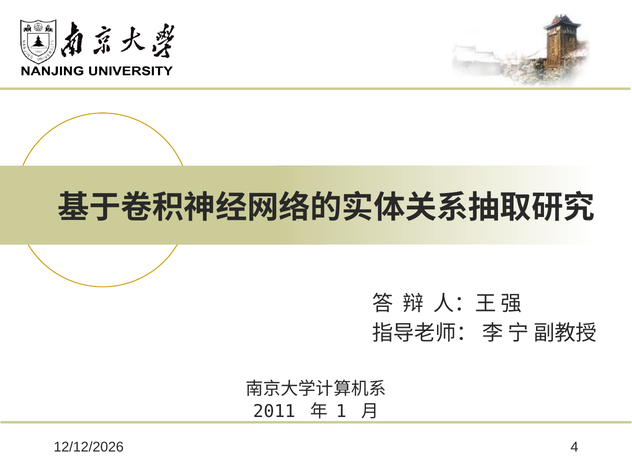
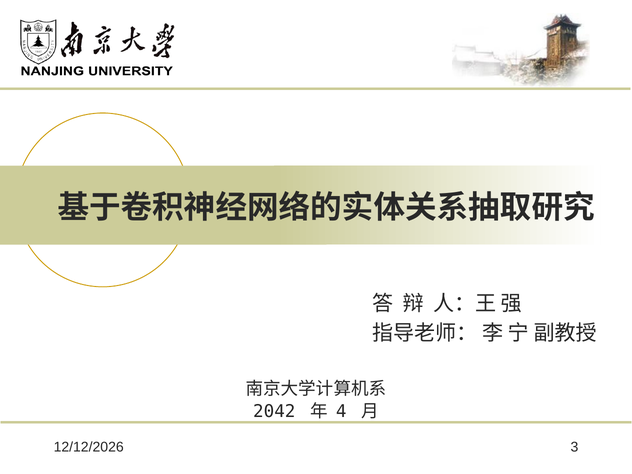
2011: 2011 -> 2042
1: 1 -> 4
4: 4 -> 3
